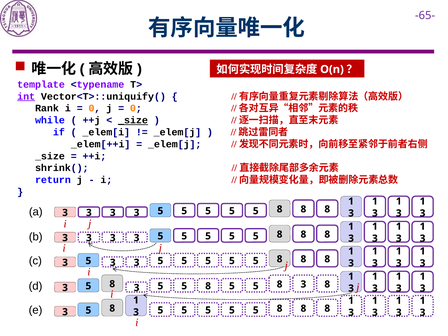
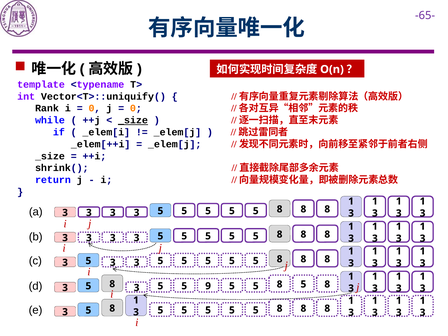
int underline: present -> none
3 at (303, 284): 3 -> 5
8 at (208, 286): 8 -> 9
